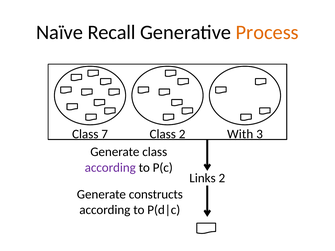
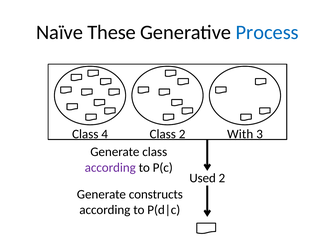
Recall: Recall -> These
Process colour: orange -> blue
7: 7 -> 4
Links: Links -> Used
